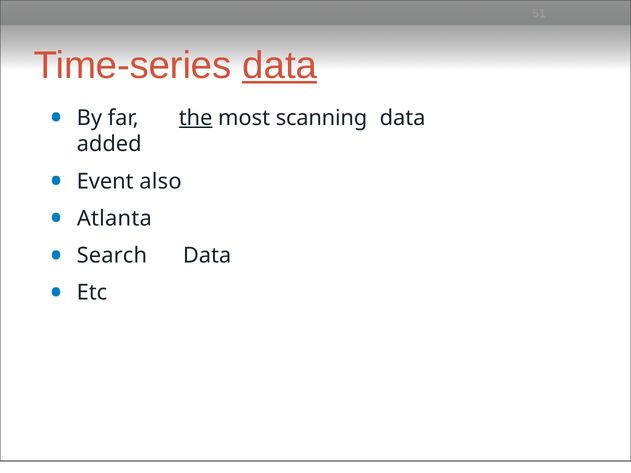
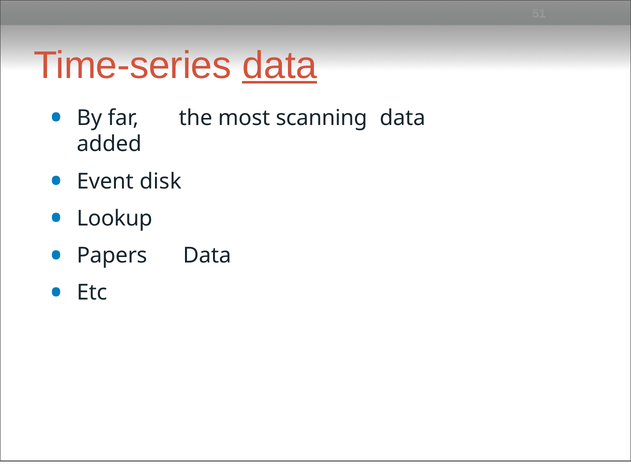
the underline: present -> none
also: also -> disk
Atlanta: Atlanta -> Lookup
Search: Search -> Papers
